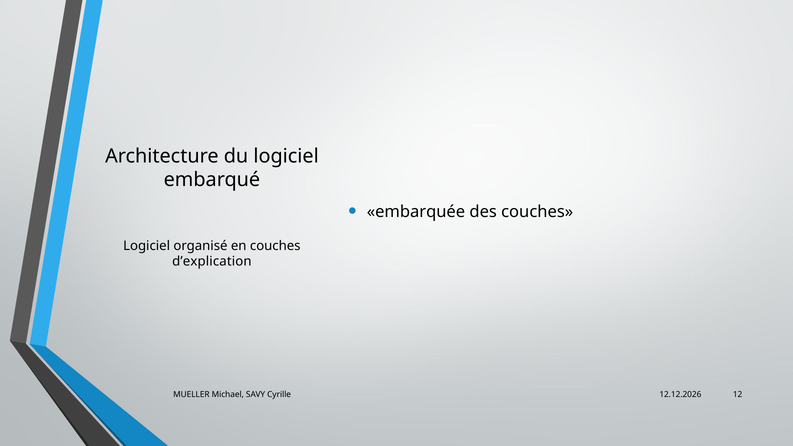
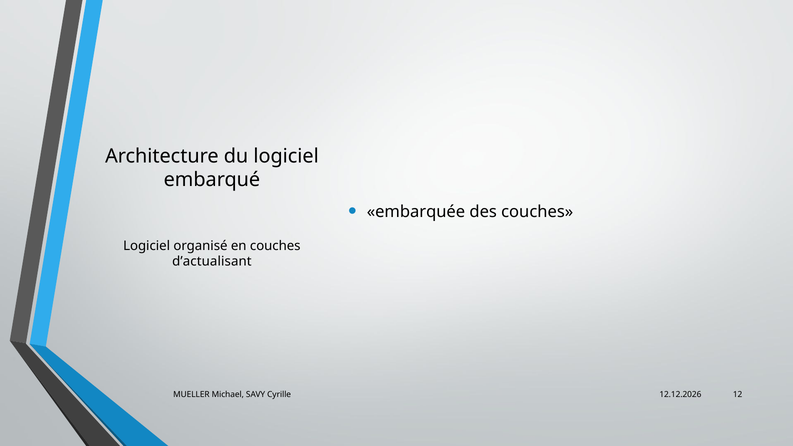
d’explication: d’explication -> d’actualisant
